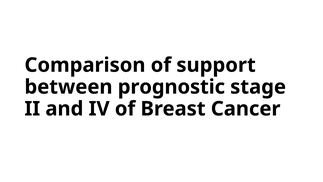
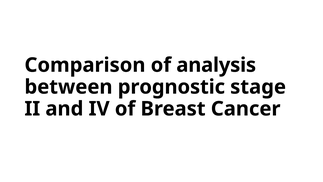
support: support -> analysis
